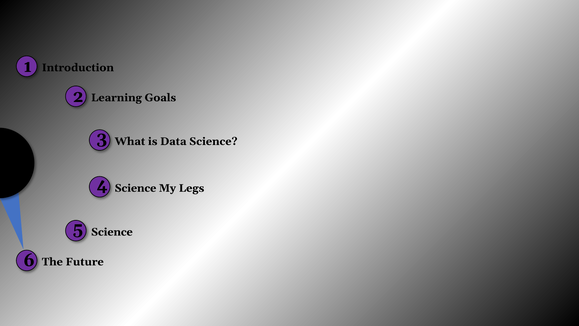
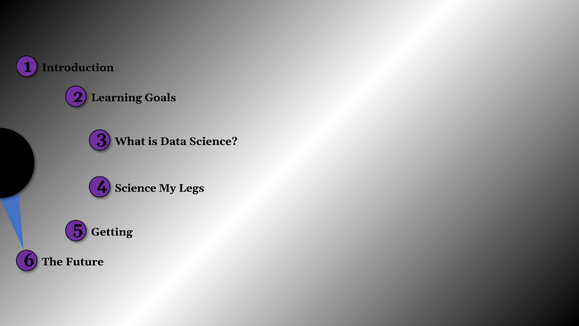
5 Science: Science -> Getting
